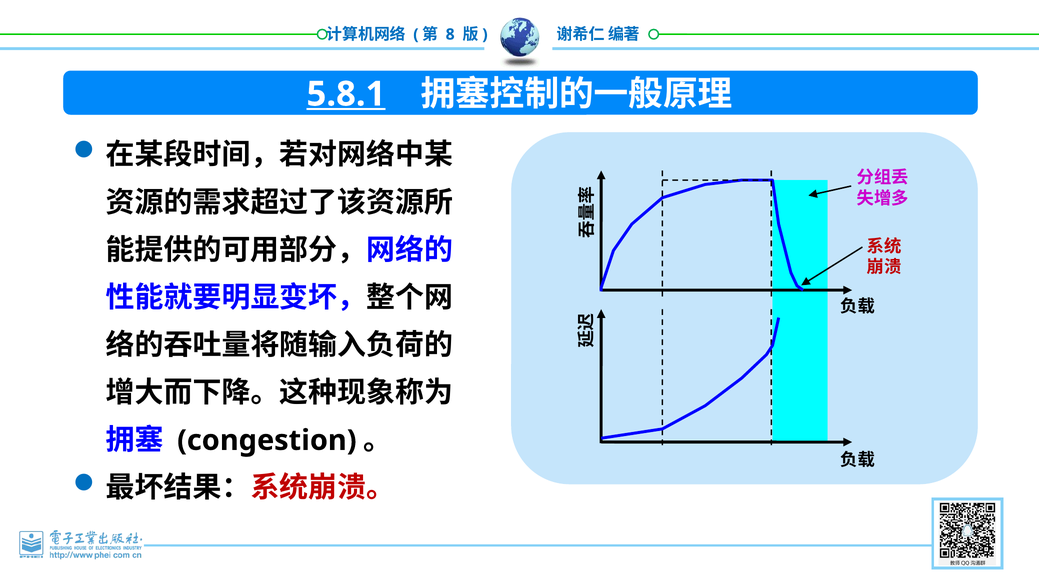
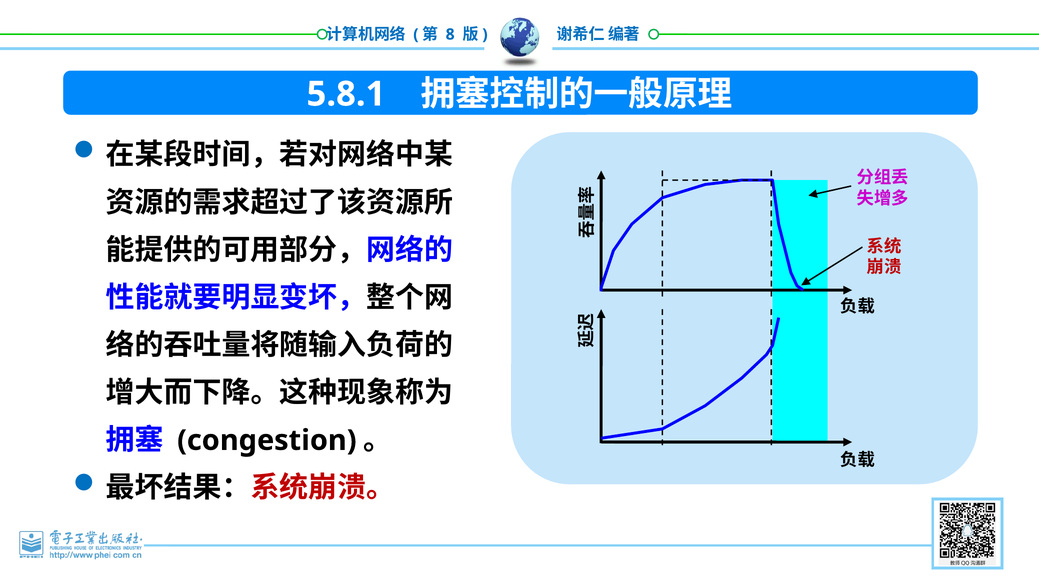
5.8.1 underline: present -> none
